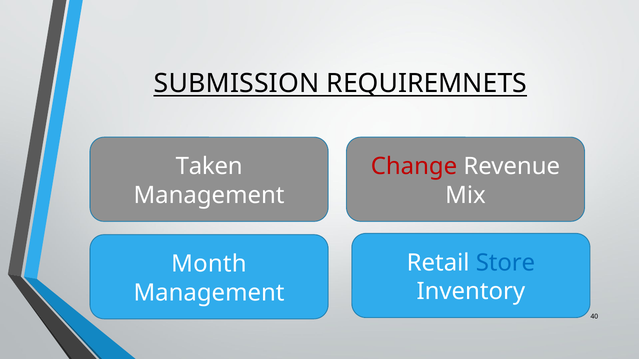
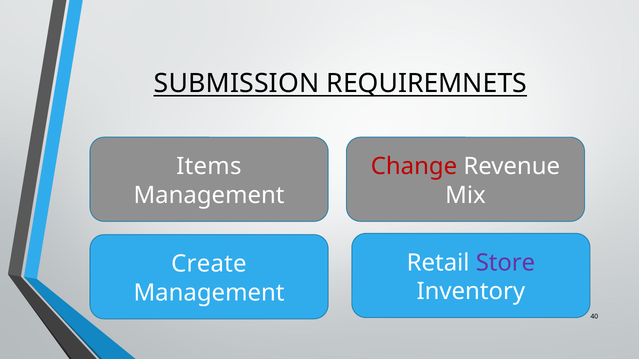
Taken: Taken -> Items
Store colour: blue -> purple
Month: Month -> Create
